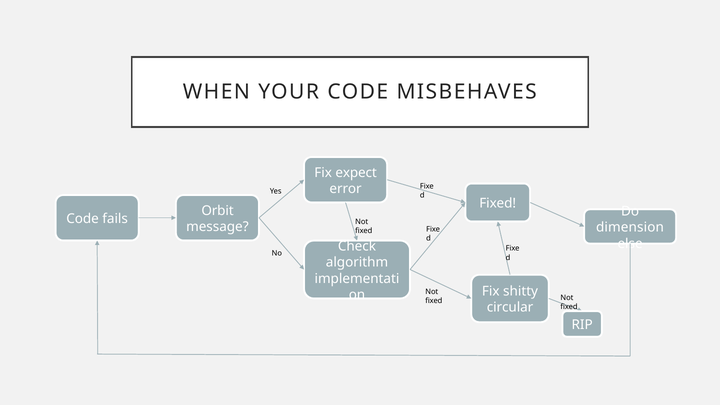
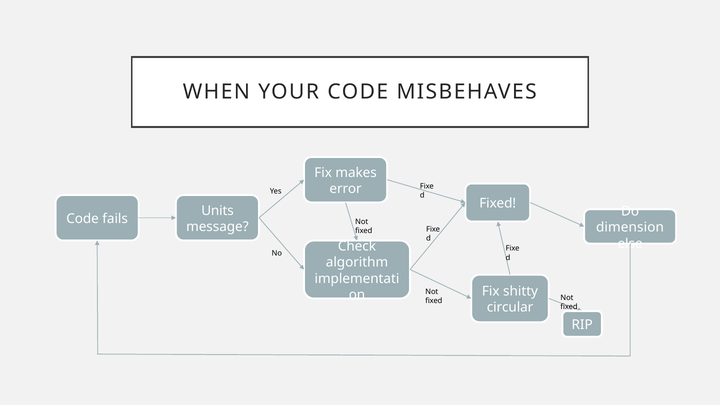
expect: expect -> makes
Orbit: Orbit -> Units
